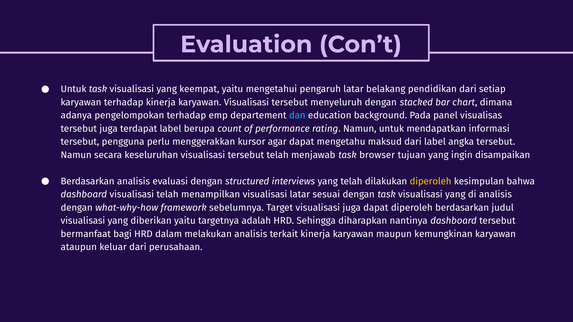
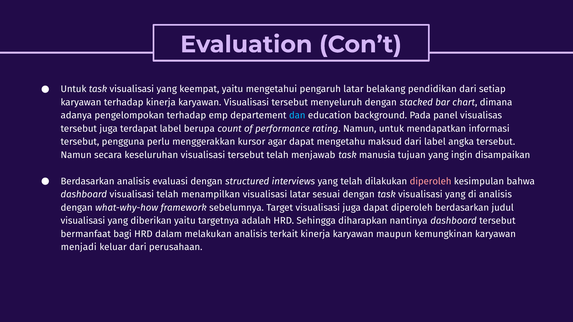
browser: browser -> manusia
diperoleh at (431, 181) colour: yellow -> pink
ataupun: ataupun -> menjadi
